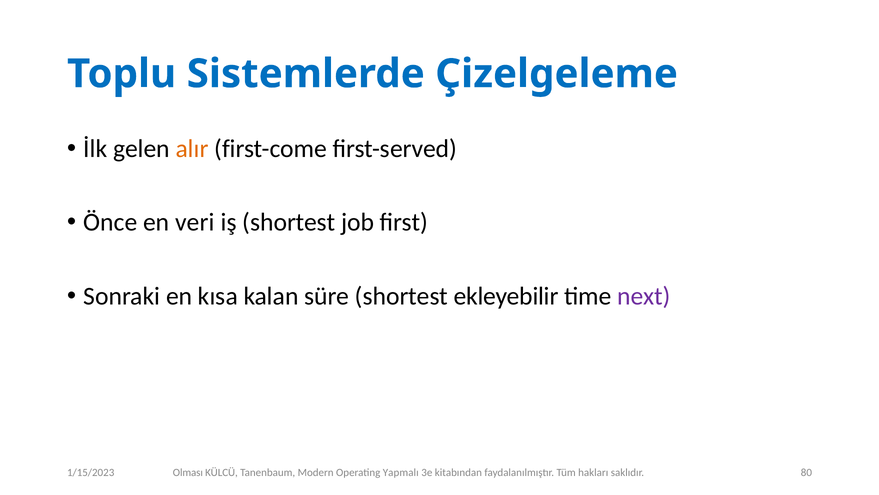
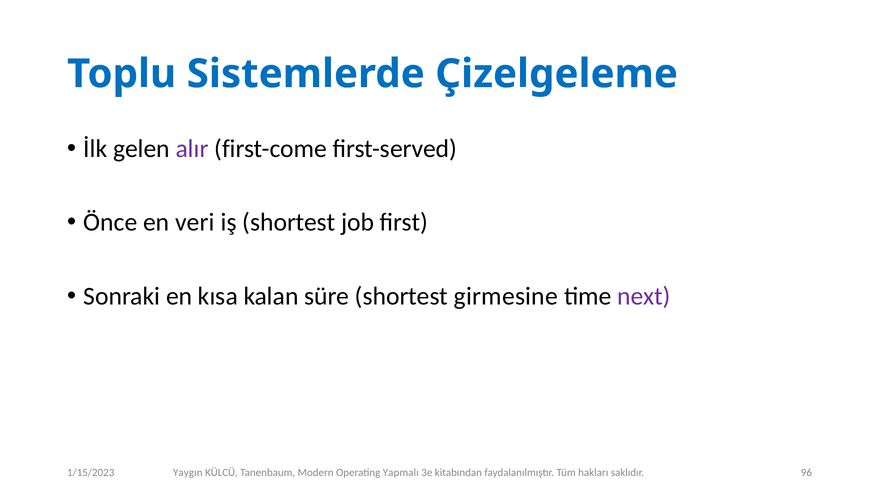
alır colour: orange -> purple
ekleyebilir: ekleyebilir -> girmesine
Olması: Olması -> Yaygın
80: 80 -> 96
